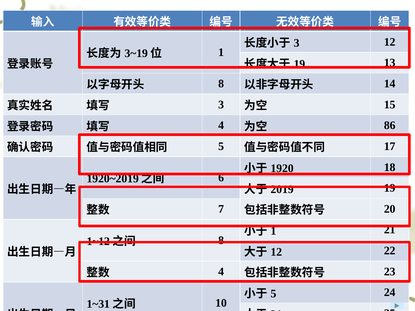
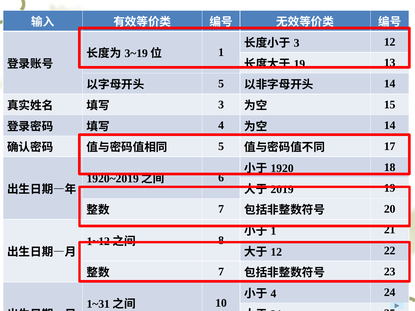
8 at (221, 84): 8 -> 5
86 at (390, 126): 86 -> 14
4 at (221, 272): 4 -> 7
5 at (273, 294): 5 -> 4
